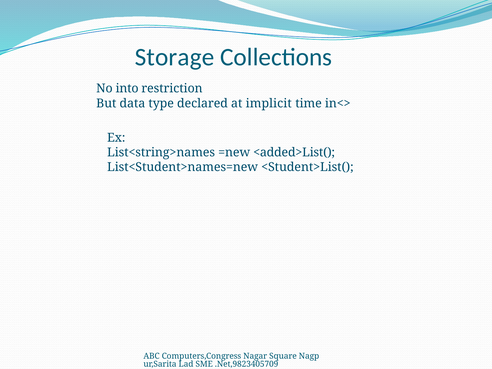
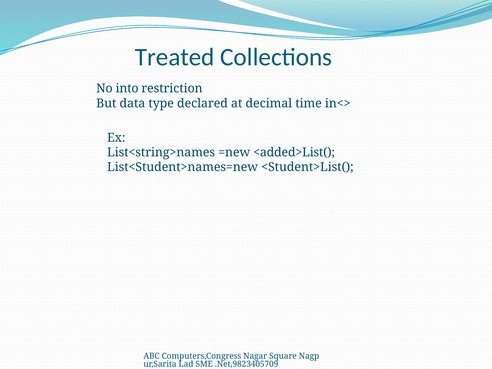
Storage: Storage -> Treated
implicit: implicit -> decimal
